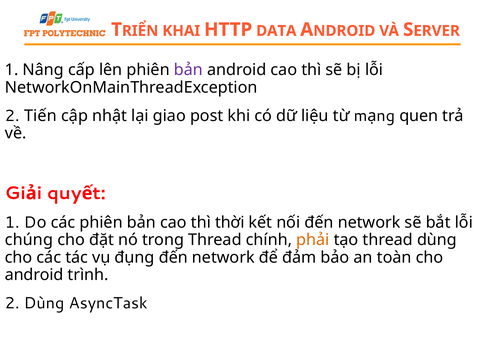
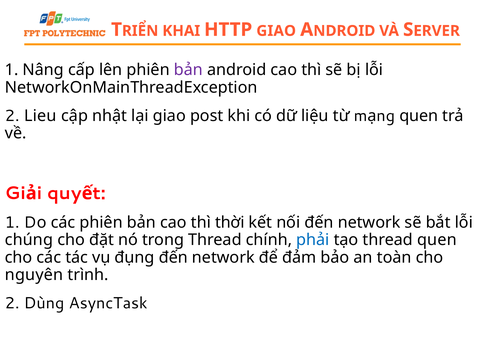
HTTP DATA: DATA -> GIAO
Tiến: Tiến -> Lieu
phải colour: orange -> blue
thread dùng: dùng -> quen
android at (34, 275): android -> nguyên
